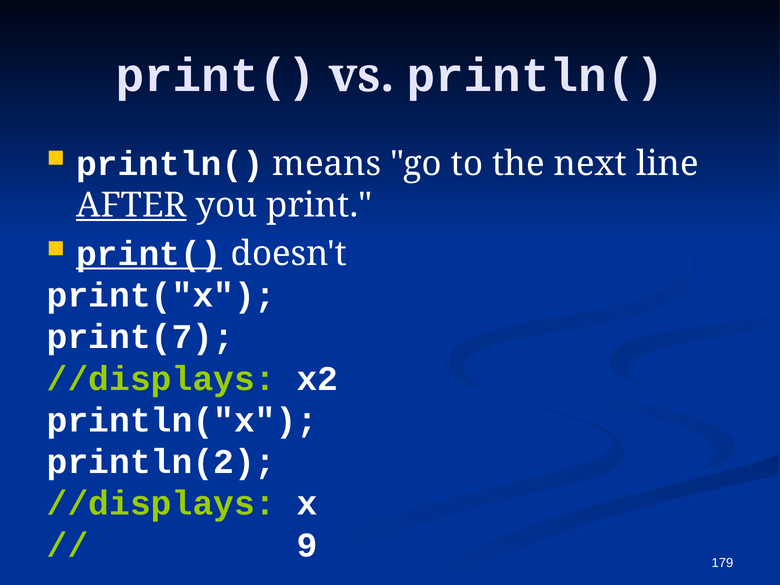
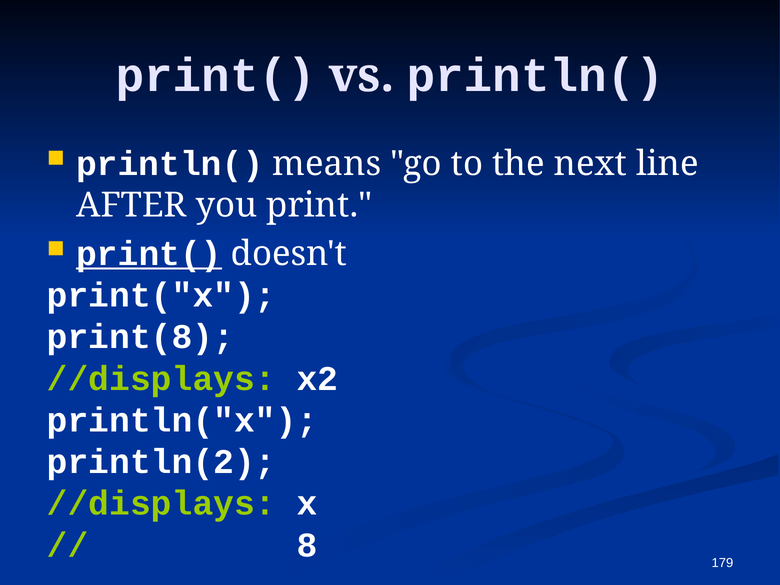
AFTER underline: present -> none
print(7: print(7 -> print(8
9: 9 -> 8
